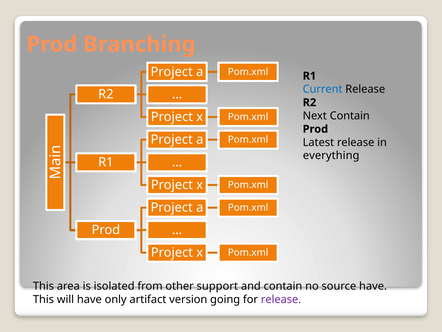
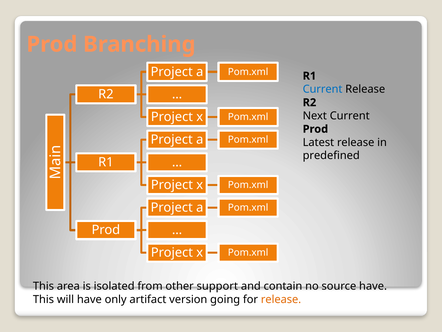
Next Contain: Contain -> Current
everything: everything -> predefined
release at (281, 299) colour: purple -> orange
